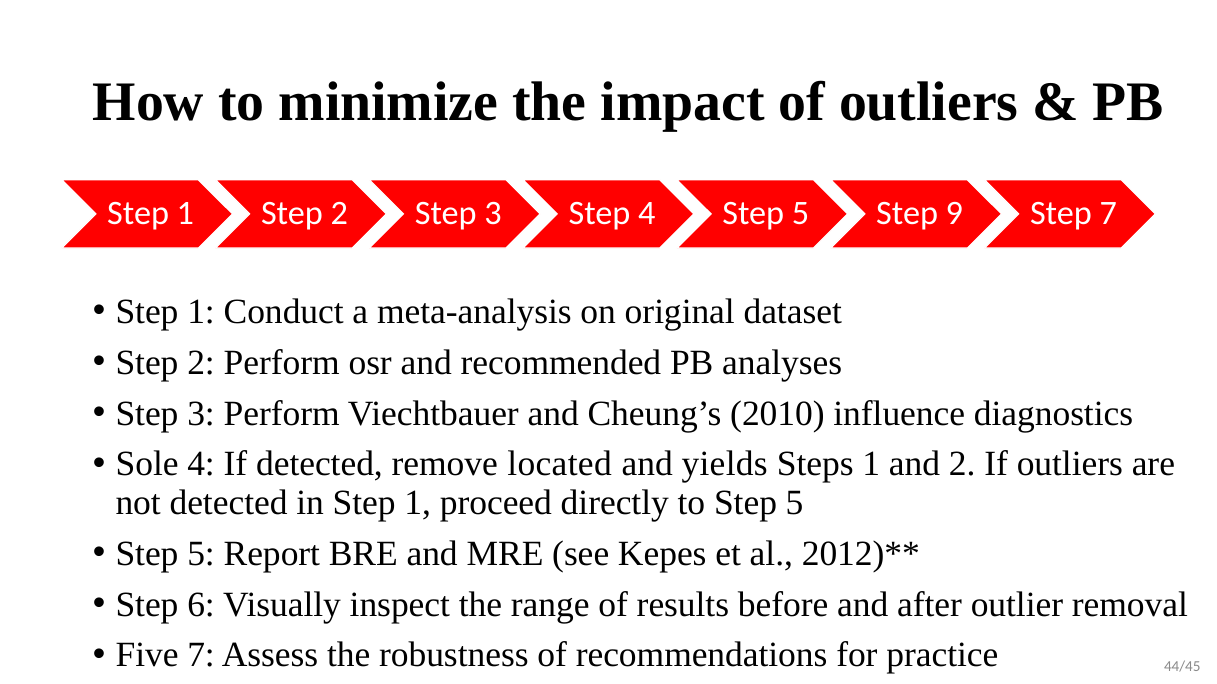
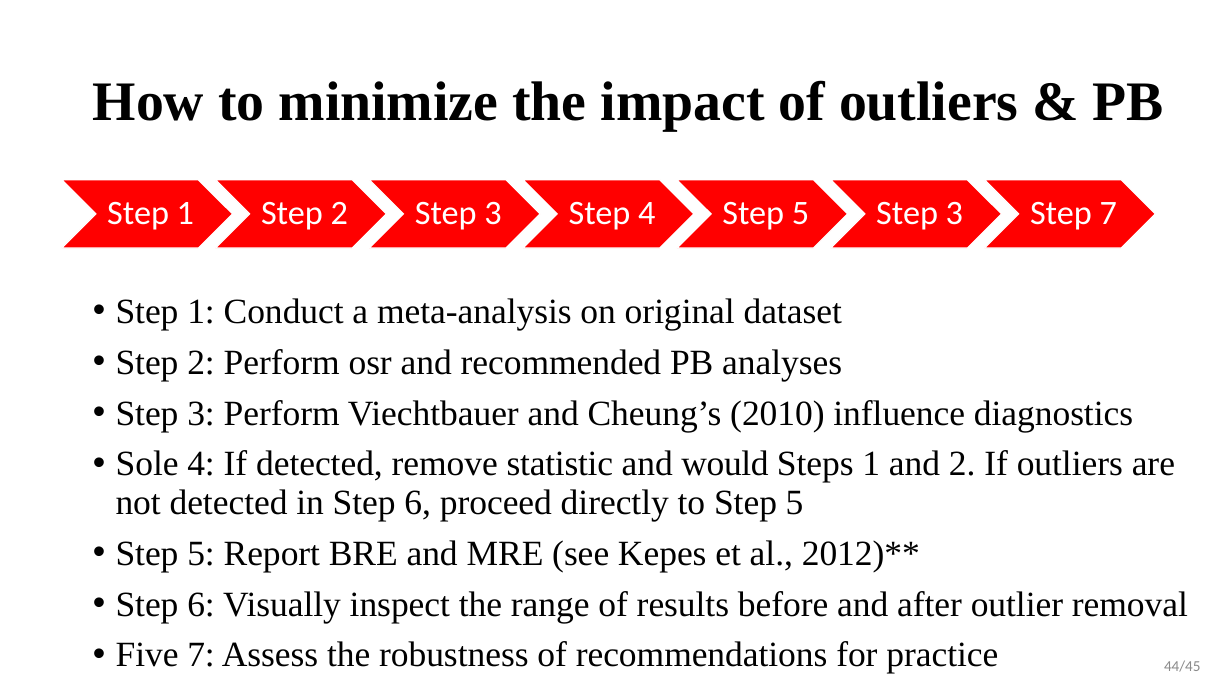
5 Step 9: 9 -> 3
located: located -> statistic
yields: yields -> would
in Step 1: 1 -> 6
